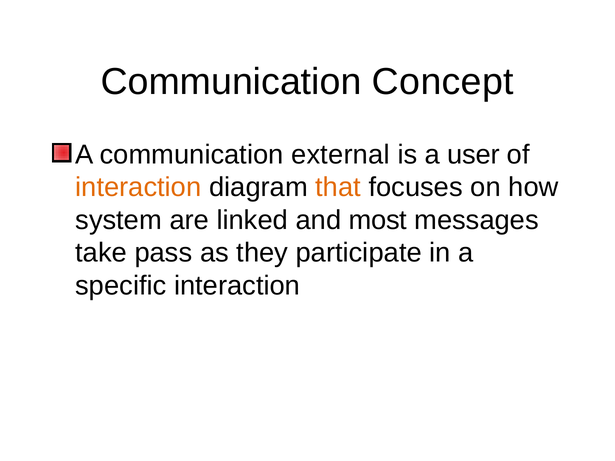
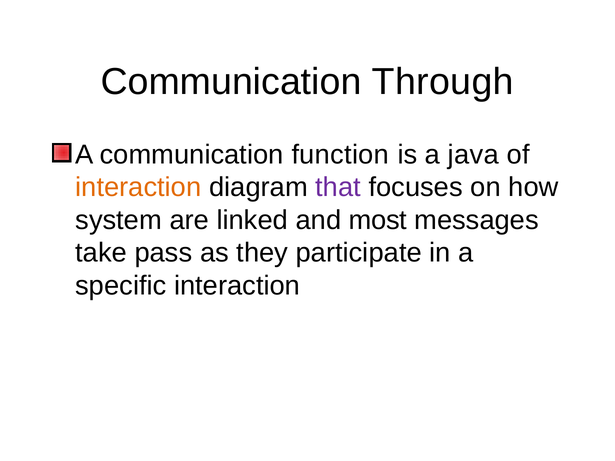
Concept: Concept -> Through
external: external -> function
user: user -> java
that colour: orange -> purple
